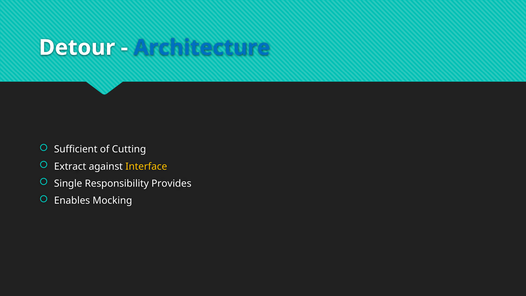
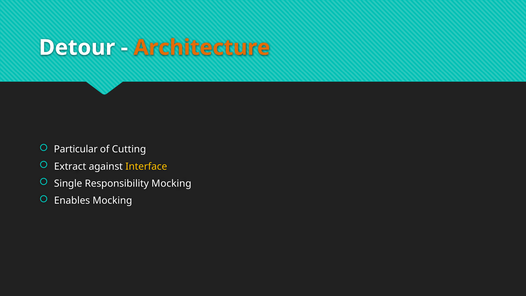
Architecture colour: blue -> orange
Sufficient: Sufficient -> Particular
Responsibility Provides: Provides -> Mocking
